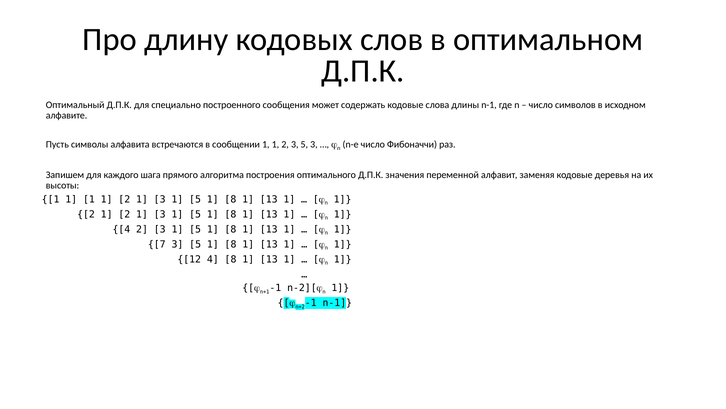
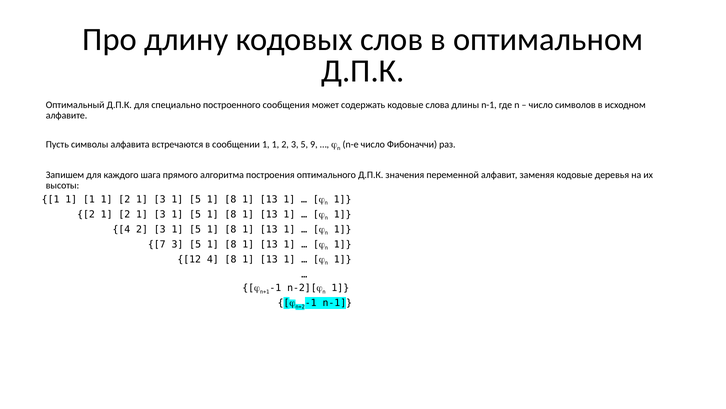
5 3: 3 -> 9
